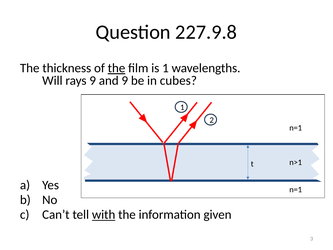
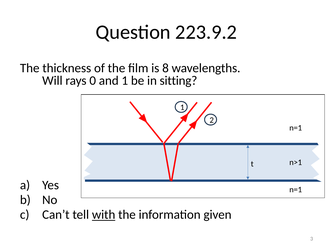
227.9.8: 227.9.8 -> 223.9.2
the at (117, 68) underline: present -> none
is 1: 1 -> 8
rays 9: 9 -> 0
and 9: 9 -> 1
cubes: cubes -> sitting
